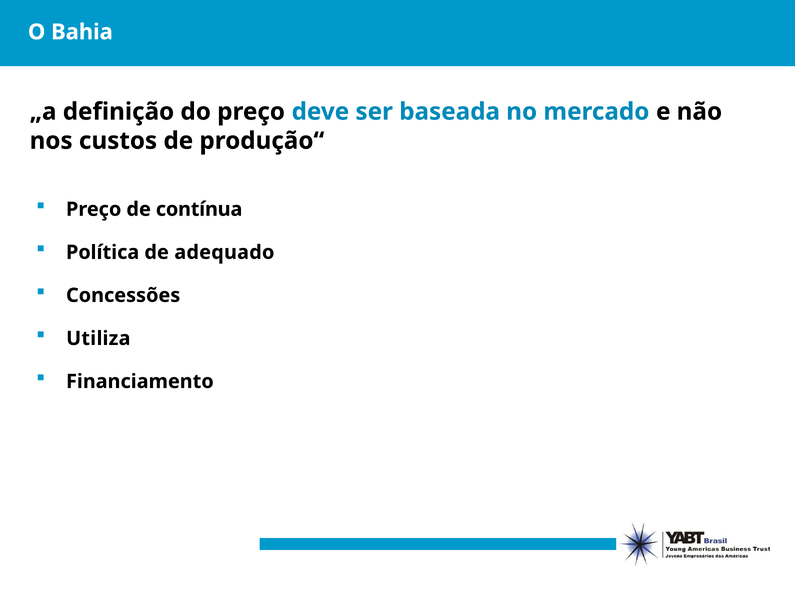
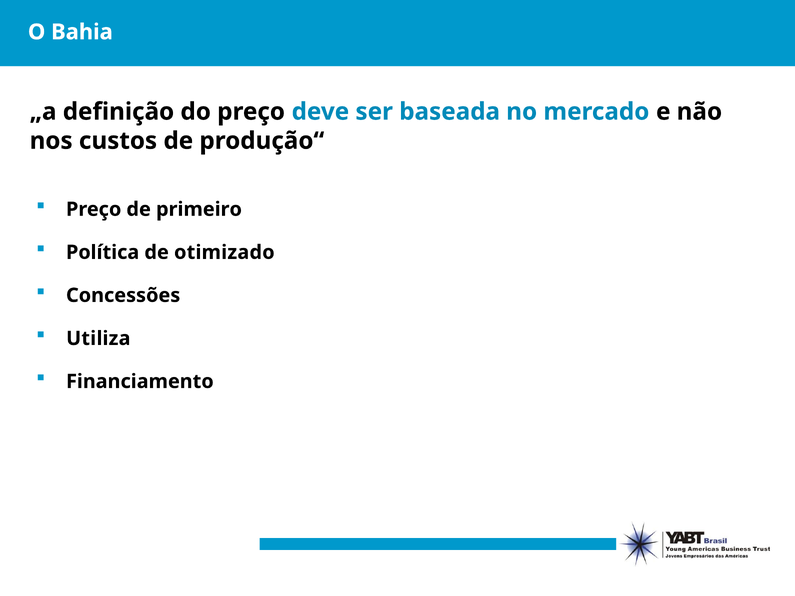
contínua: contínua -> primeiro
adequado: adequado -> otimizado
